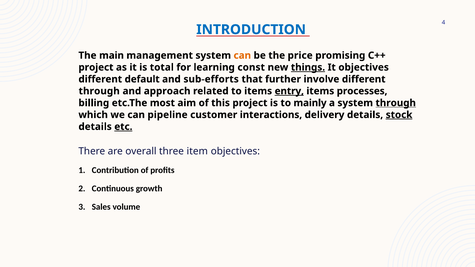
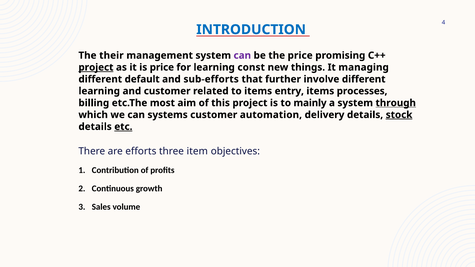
main: main -> their
can at (242, 55) colour: orange -> purple
project at (96, 67) underline: none -> present
is total: total -> price
things underline: present -> none
It objectives: objectives -> managing
through at (99, 91): through -> learning
and approach: approach -> customer
entry underline: present -> none
pipeline: pipeline -> systems
interactions: interactions -> automation
overall: overall -> efforts
